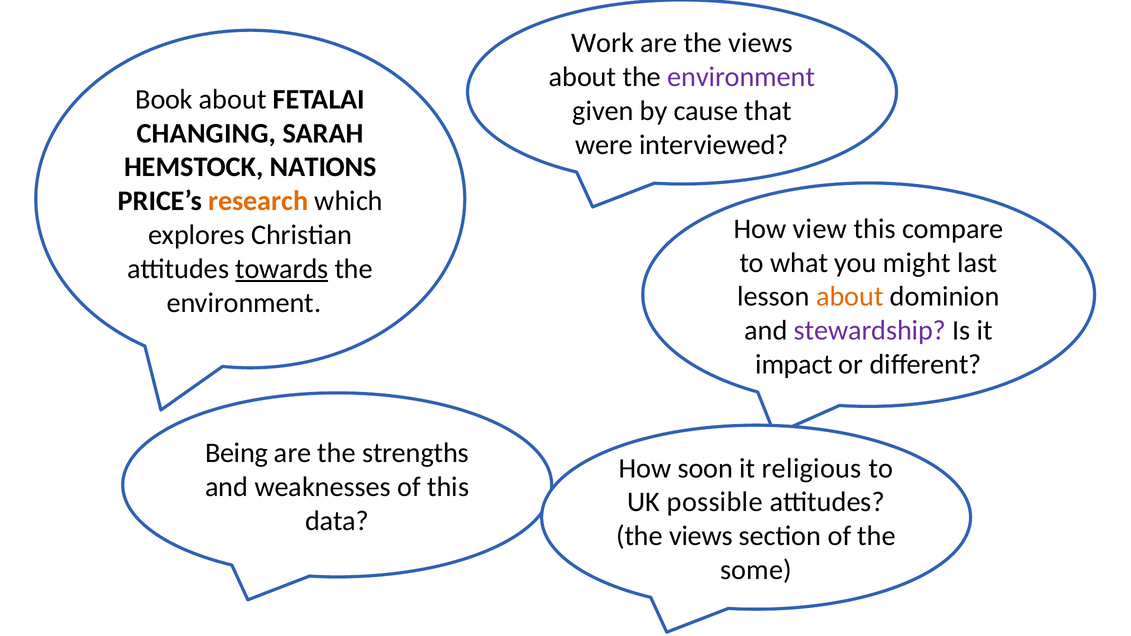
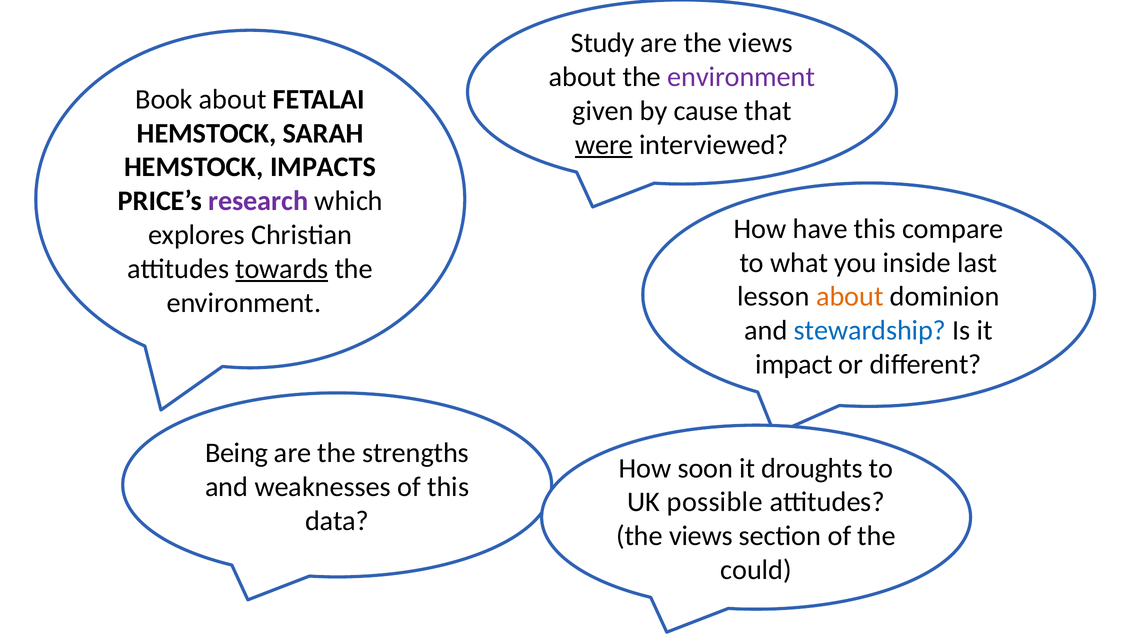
Work: Work -> Study
CHANGING at (206, 133): CHANGING -> HEMSTOCK
were underline: none -> present
NATIONS: NATIONS -> IMPACTS
research colour: orange -> purple
view: view -> have
might: might -> inside
stewardship colour: purple -> blue
religious: religious -> droughts
some: some -> could
